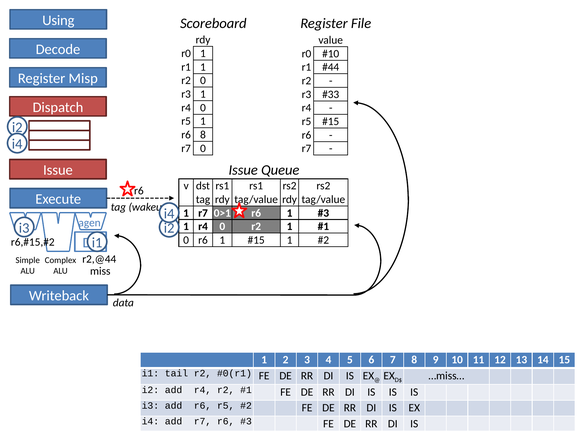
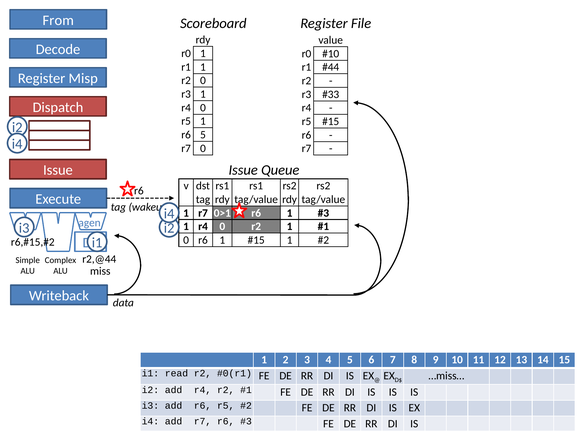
Using: Using -> From
r6 8: 8 -> 5
tail: tail -> read
